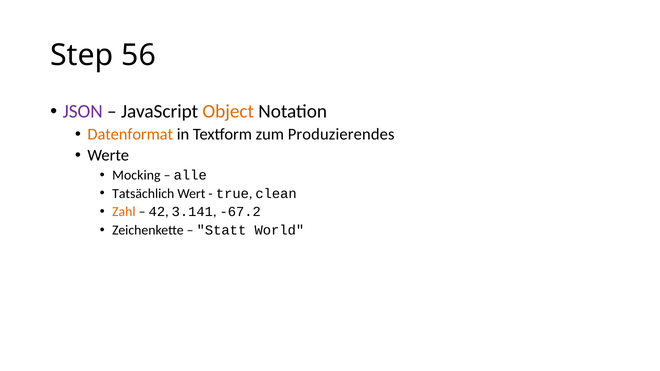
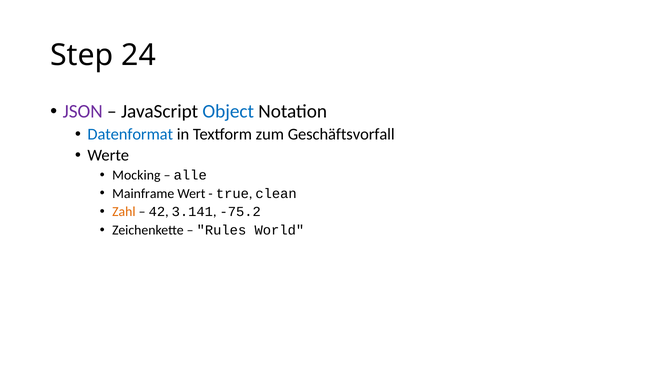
56: 56 -> 24
Object colour: orange -> blue
Datenformat colour: orange -> blue
Produzierendes: Produzierendes -> Geschäftsvorfall
Tatsächlich: Tatsächlich -> Mainframe
-67.2: -67.2 -> -75.2
Statt: Statt -> Rules
